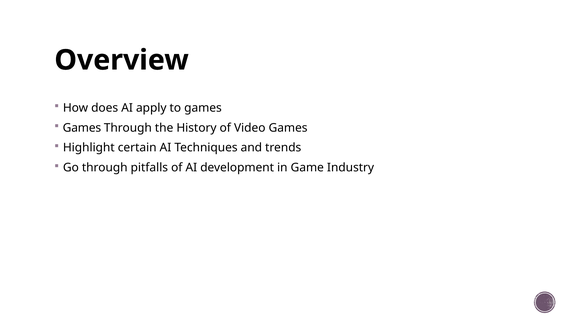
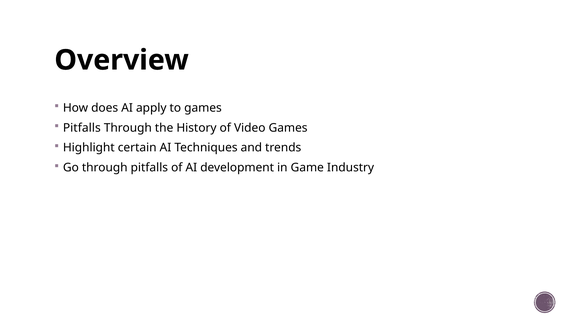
Games at (82, 128): Games -> Pitfalls
